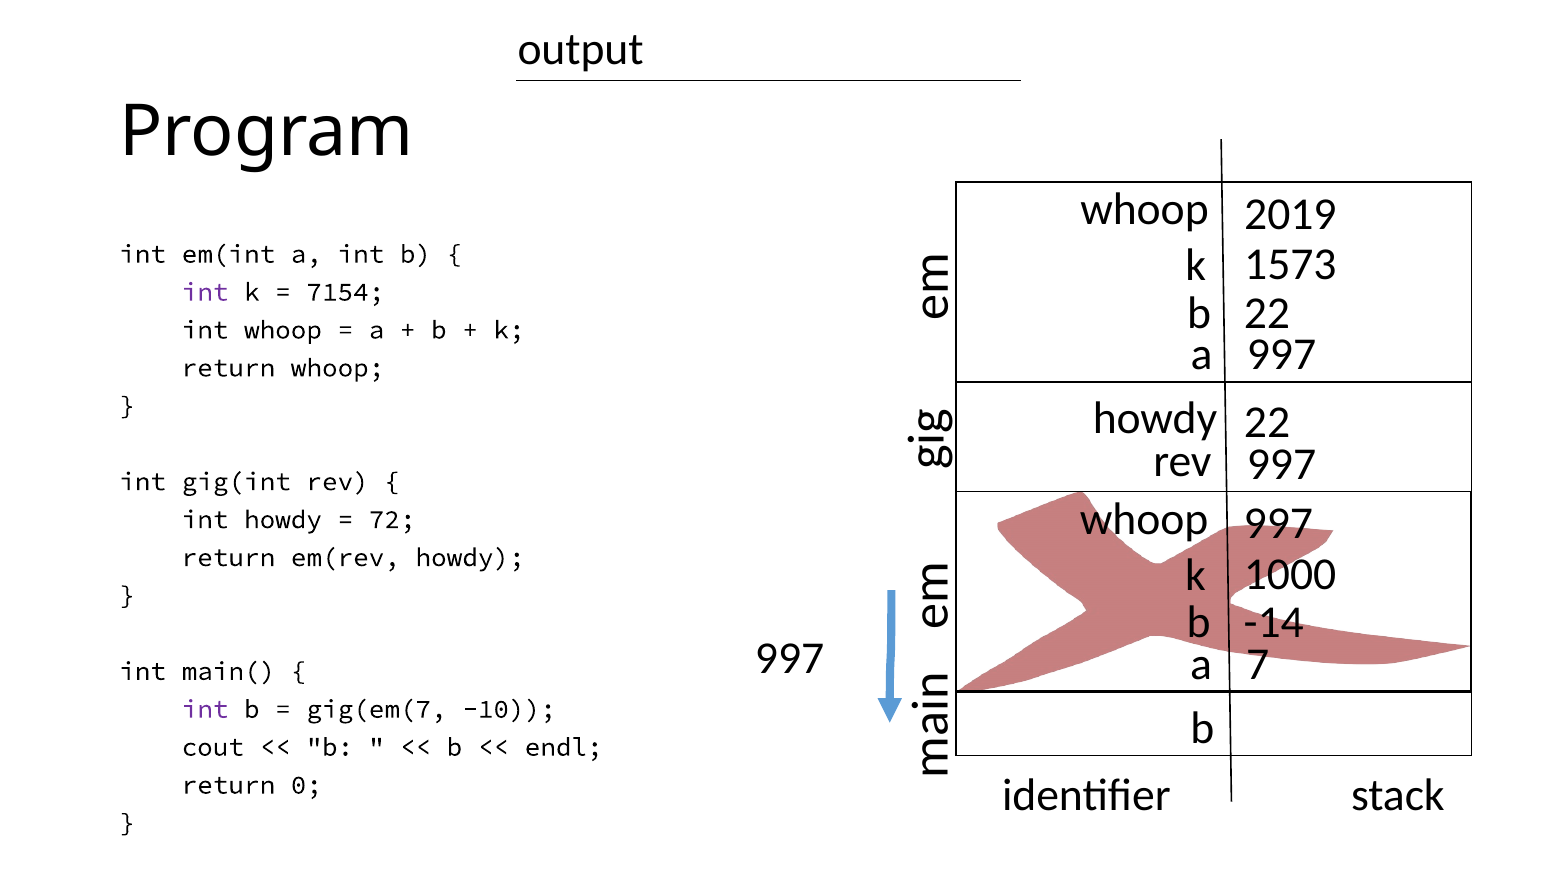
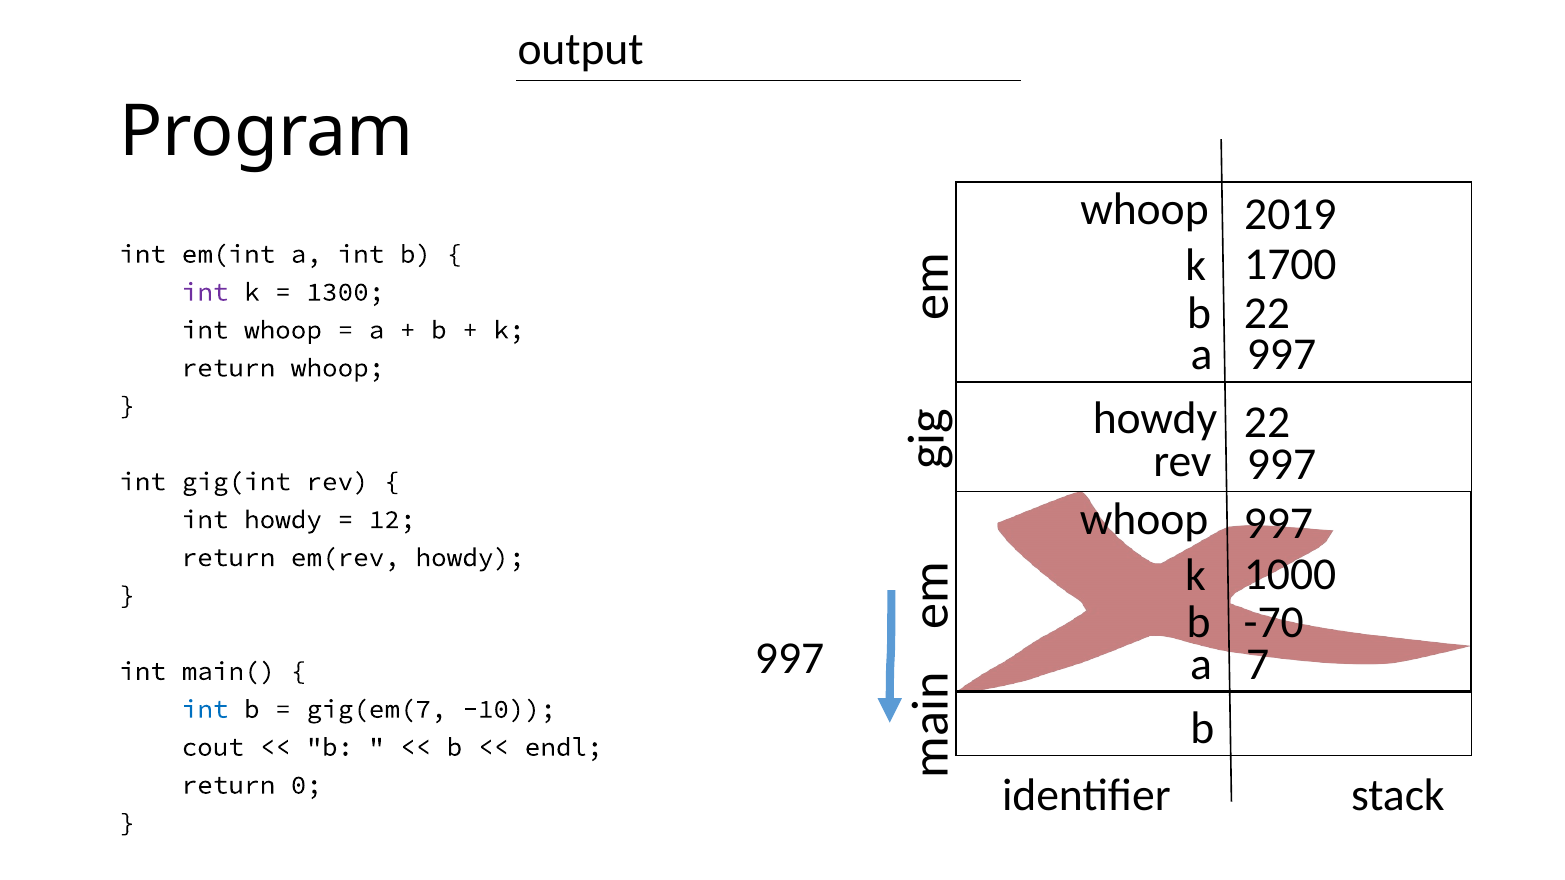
1573: 1573 -> 1700
7154: 7154 -> 1300
72: 72 -> 12
-14: -14 -> -70
int at (205, 709) colour: purple -> blue
